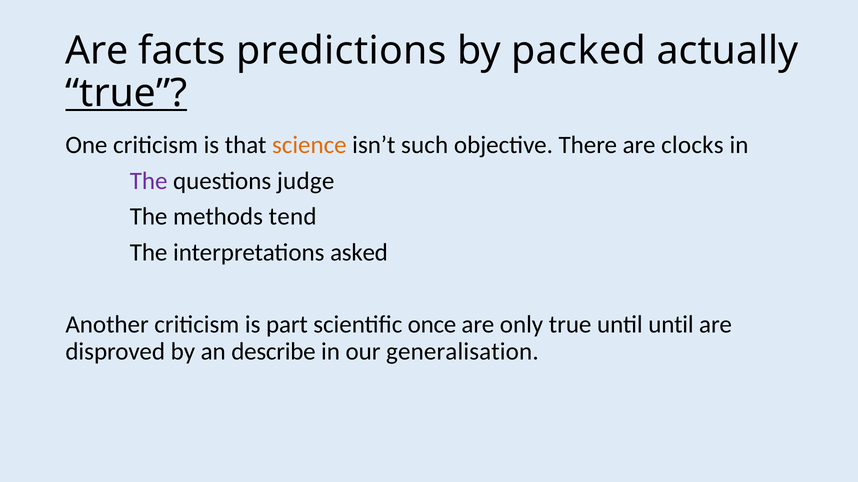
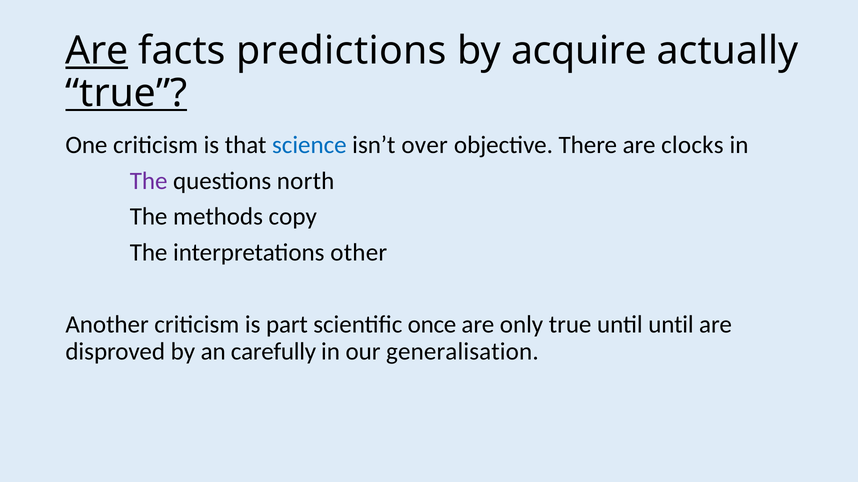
Are at (97, 51) underline: none -> present
packed: packed -> acquire
science colour: orange -> blue
such: such -> over
judge: judge -> north
tend: tend -> copy
asked: asked -> other
describe: describe -> carefully
